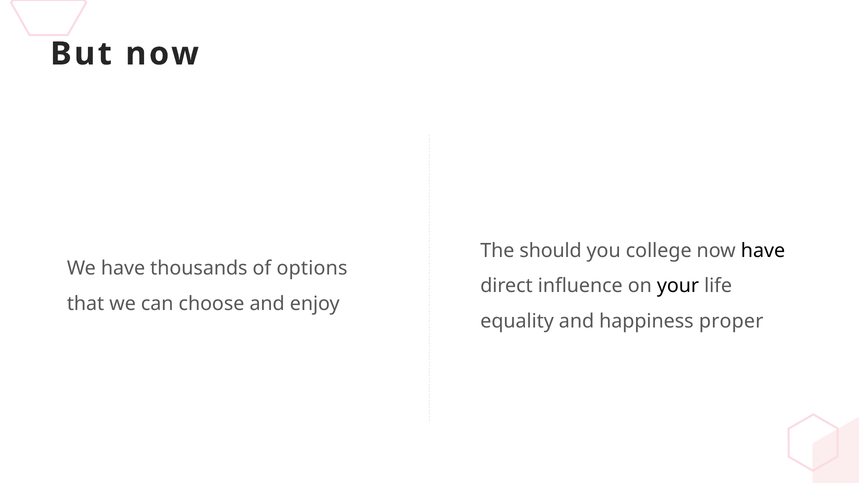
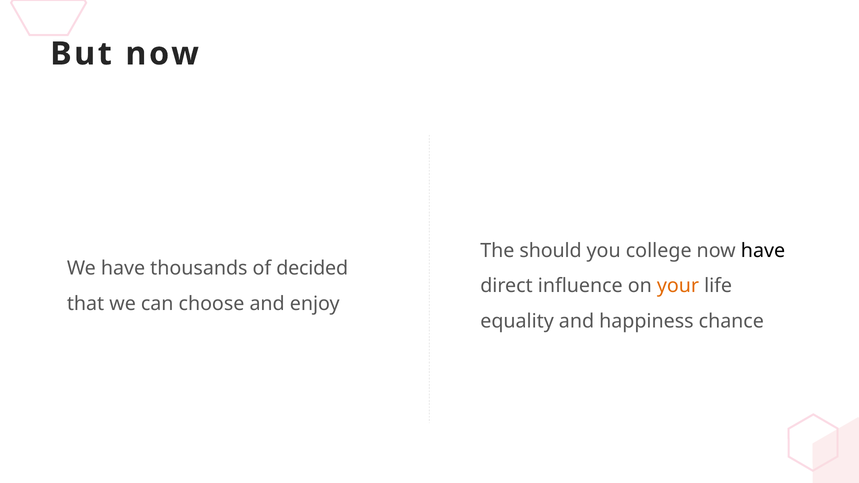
options: options -> decided
your colour: black -> orange
proper: proper -> chance
